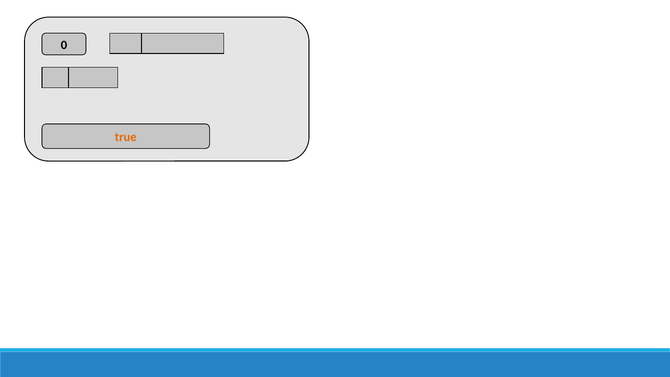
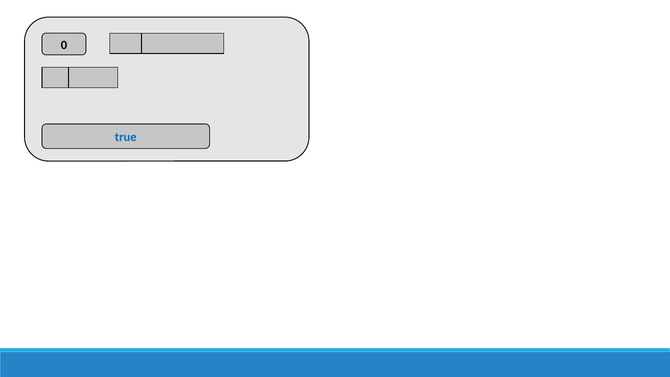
true colour: orange -> blue
